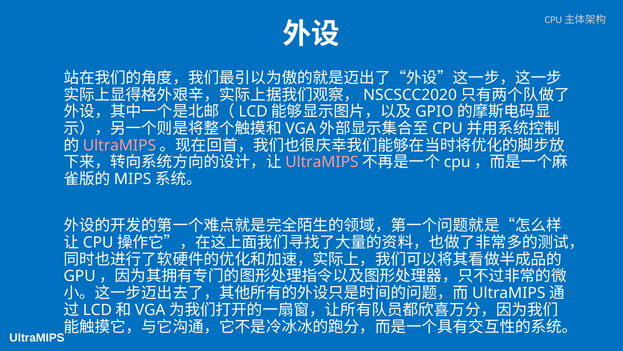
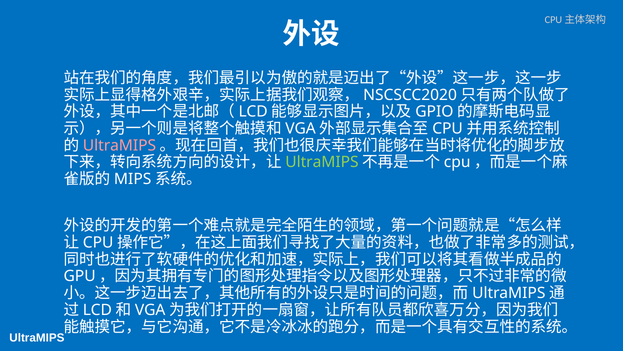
UltraMIPS at (322, 162) colour: pink -> light green
